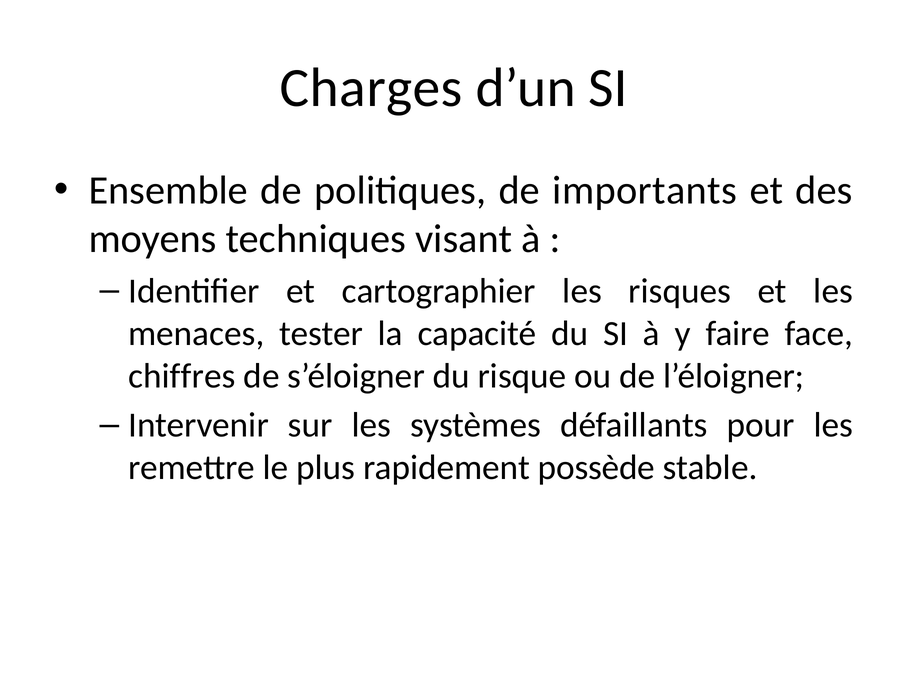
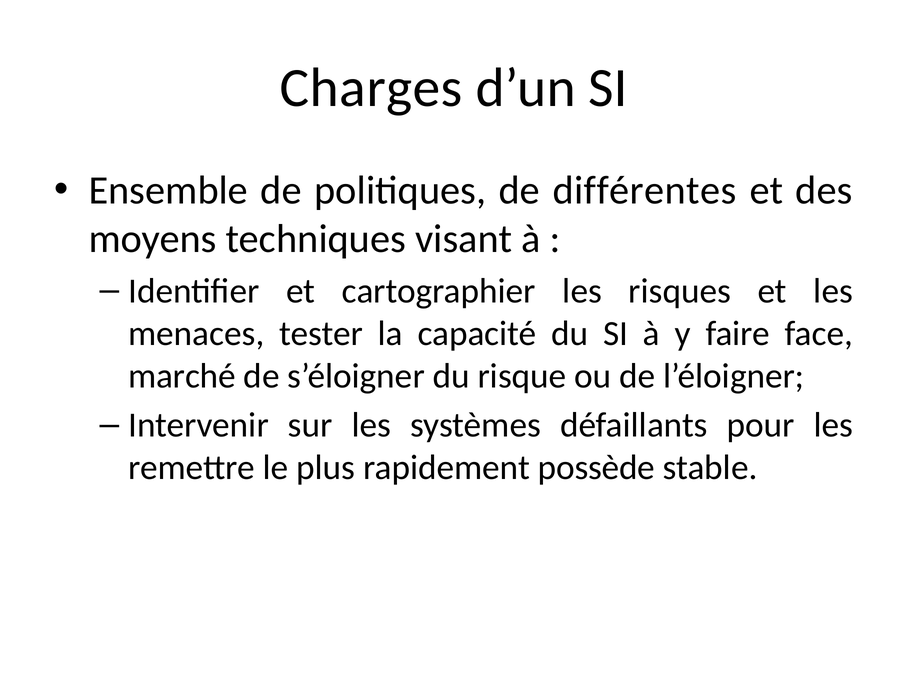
importants: importants -> différentes
chiffres: chiffres -> marché
